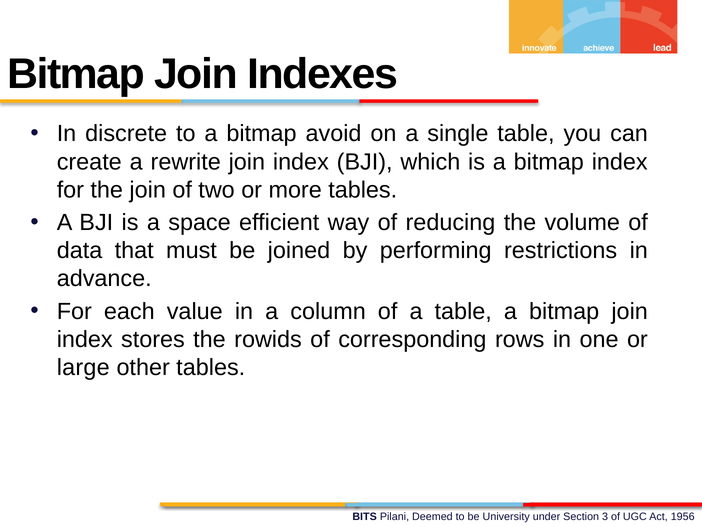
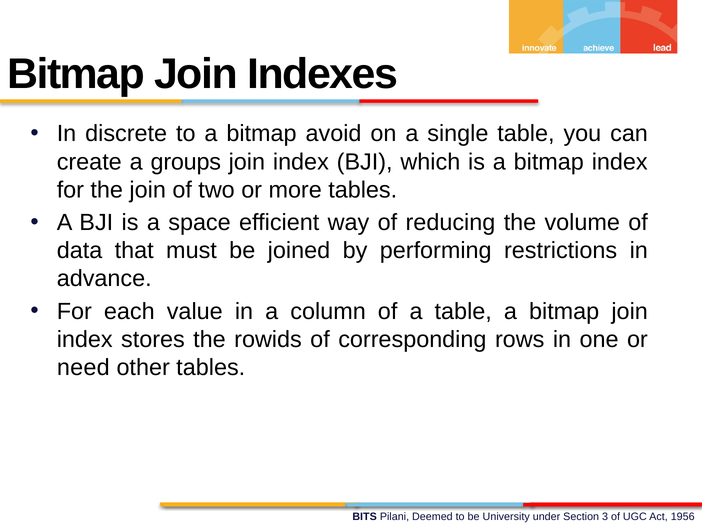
rewrite: rewrite -> groups
large: large -> need
